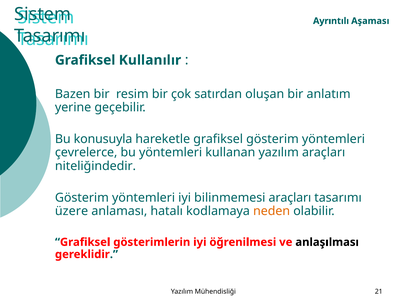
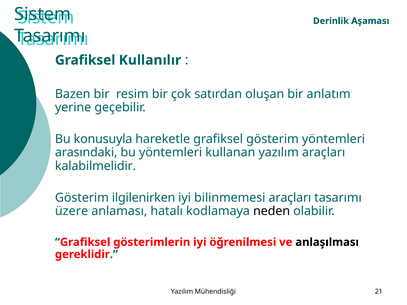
Ayrıntılı: Ayrıntılı -> Derinlik
çevrelerce: çevrelerce -> arasındaki
niteliğindedir: niteliğindedir -> kalabilmelidir
yöntemleri at (144, 198): yöntemleri -> ilgilenirken
neden colour: orange -> black
